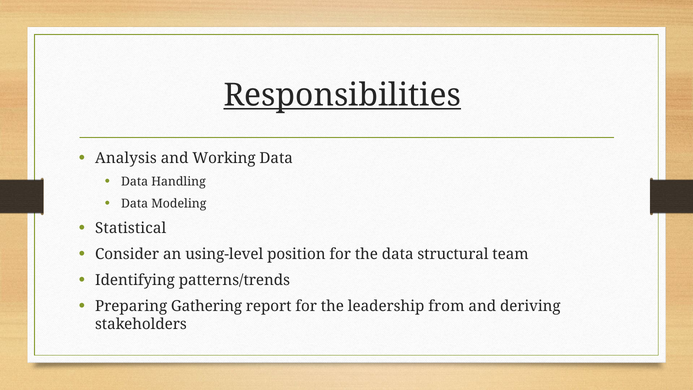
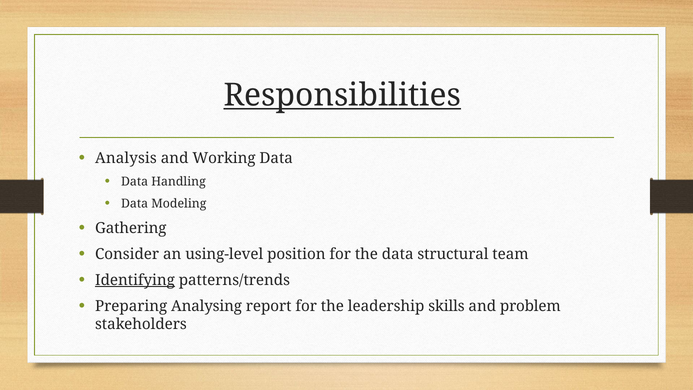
Statistical: Statistical -> Gathering
Identifying underline: none -> present
Gathering: Gathering -> Analysing
from: from -> skills
deriving: deriving -> problem
